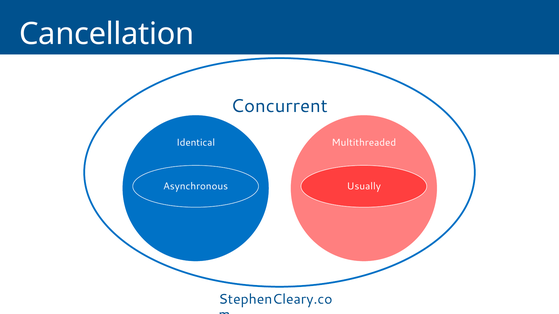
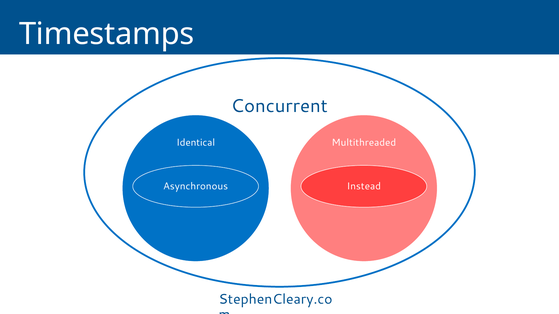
Cancellation: Cancellation -> Timestamps
Usually: Usually -> Instead
